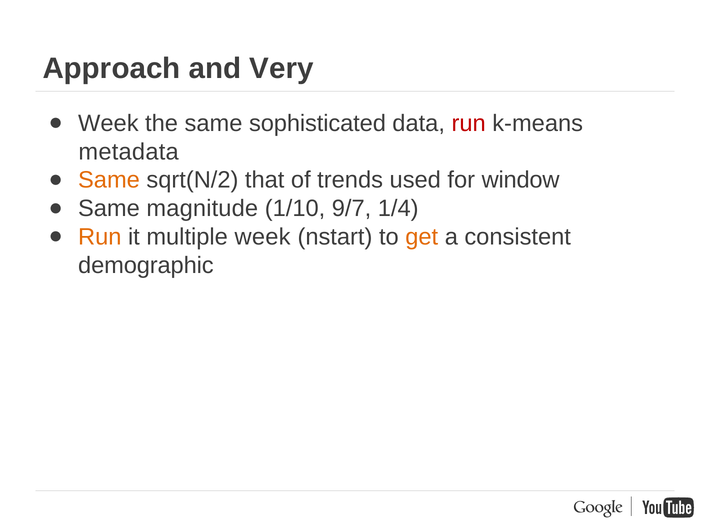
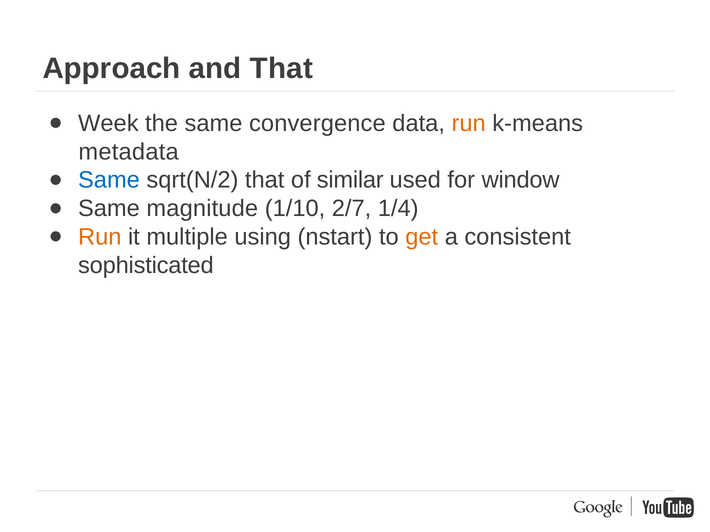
and Very: Very -> That
sophisticated: sophisticated -> convergence
run at (469, 124) colour: red -> orange
Same at (109, 180) colour: orange -> blue
trends: trends -> similar
9/7: 9/7 -> 2/7
multiple week: week -> using
demographic: demographic -> sophisticated
